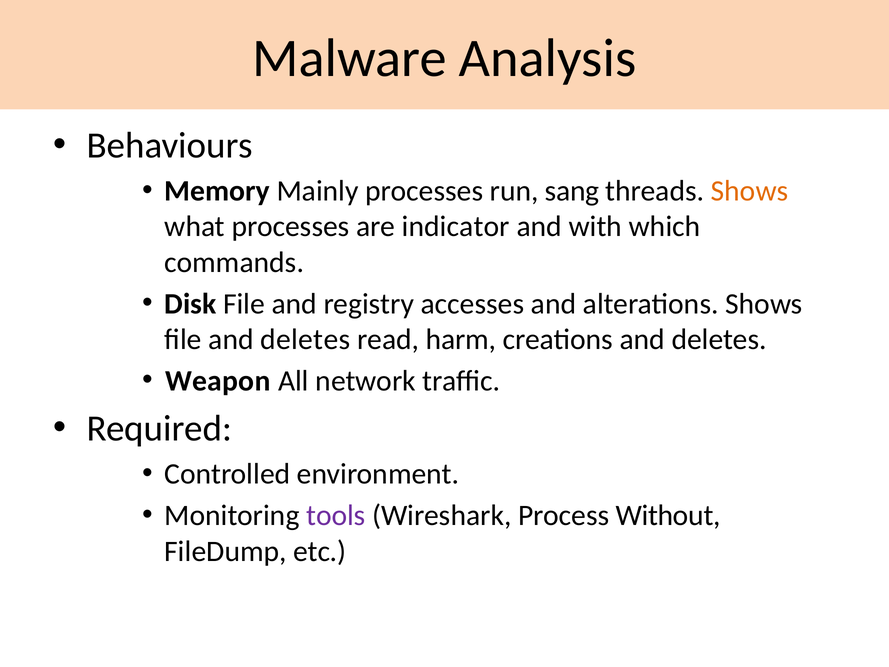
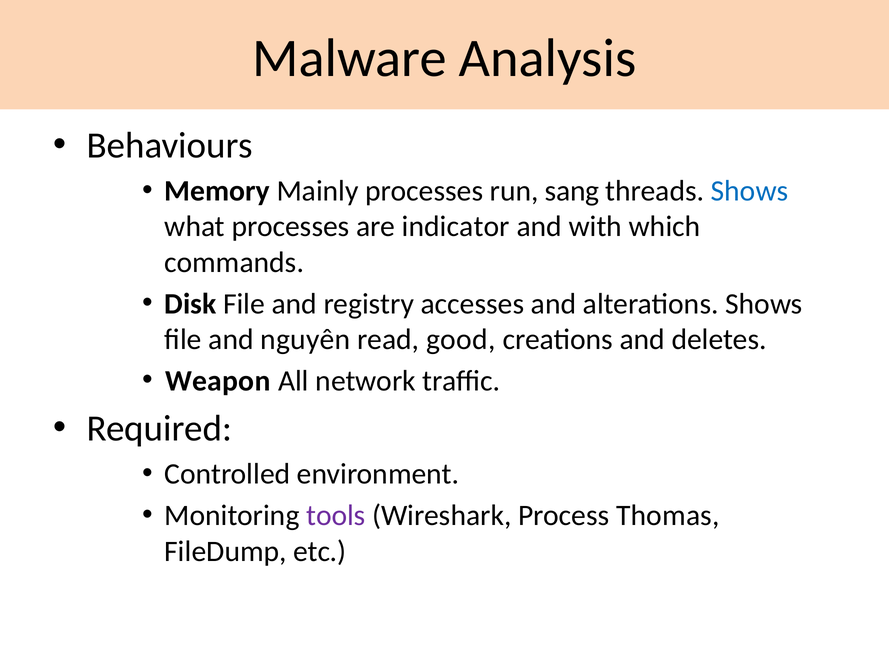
Shows at (750, 191) colour: orange -> blue
file and deletes: deletes -> nguyên
harm: harm -> good
Without: Without -> Thomas
